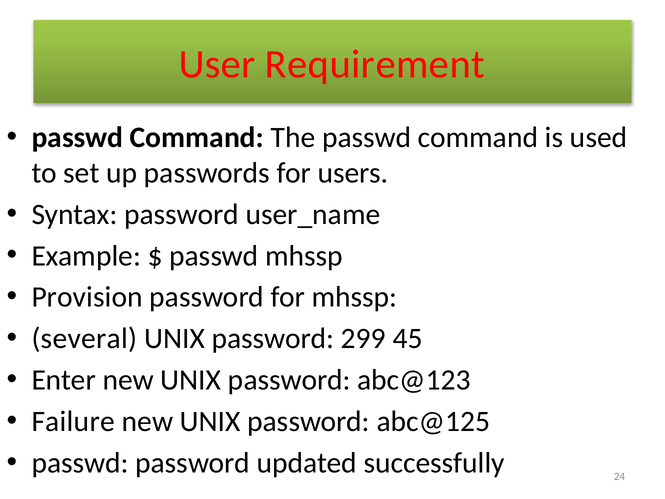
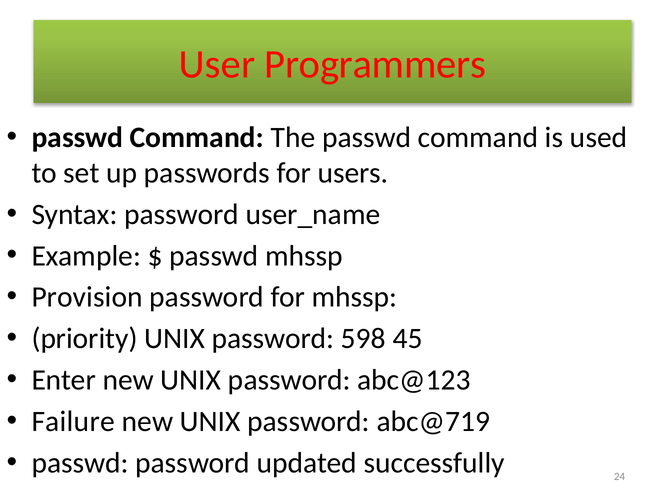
Requirement: Requirement -> Programmers
several: several -> priority
299: 299 -> 598
abc@125: abc@125 -> abc@719
